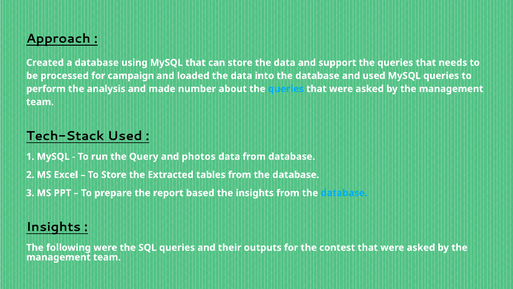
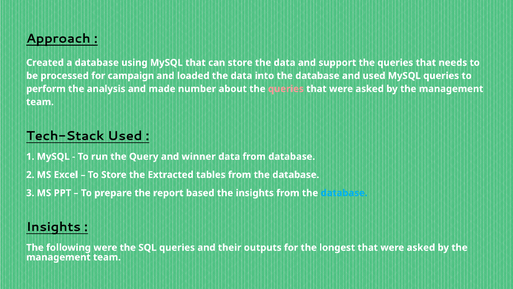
queries at (286, 89) colour: light blue -> pink
photos: photos -> winner
contest: contest -> longest
